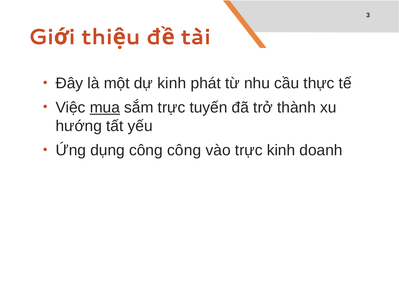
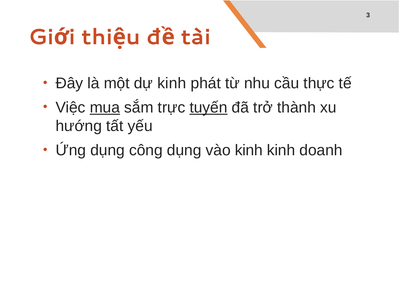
tuyến underline: none -> present
công công: công -> dụng
vào trực: trực -> kinh
